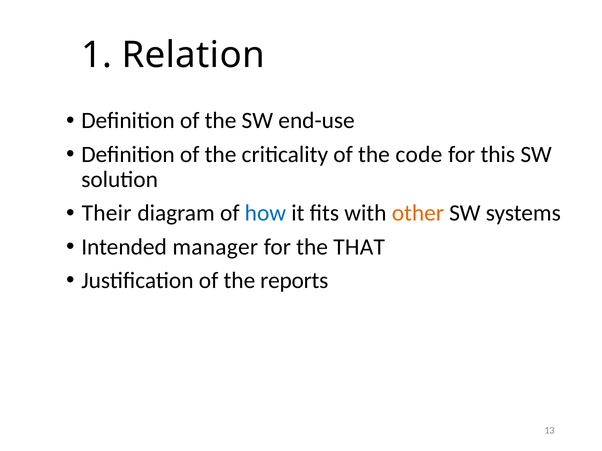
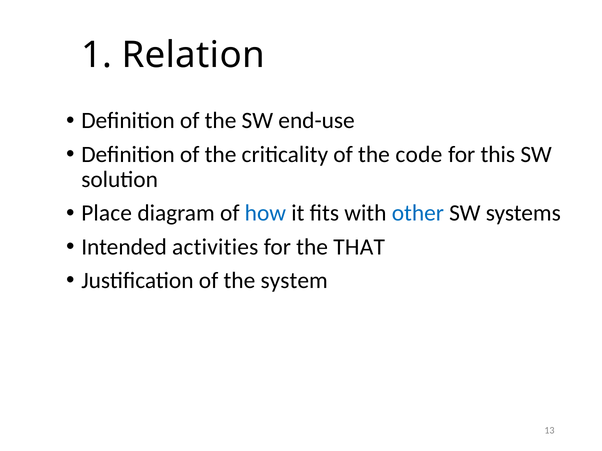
Their: Their -> Place
other colour: orange -> blue
manager: manager -> activities
reports: reports -> system
